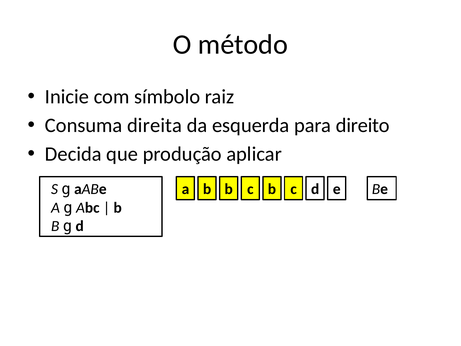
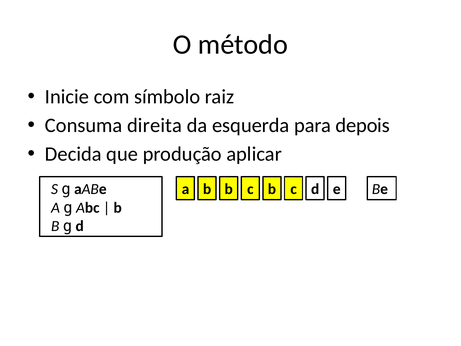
direito: direito -> depois
